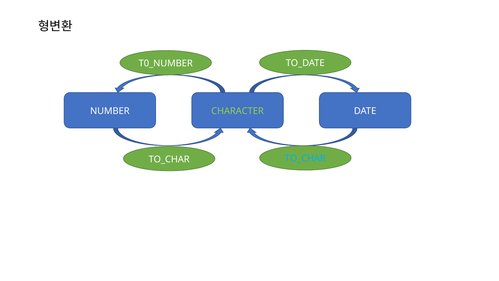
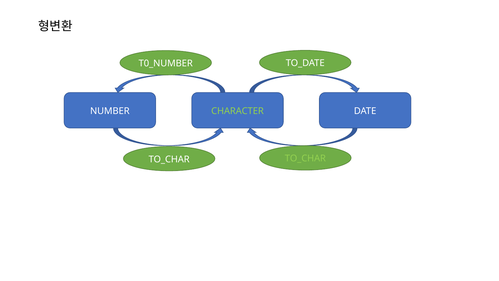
TO_CHAR at (305, 158) colour: light blue -> light green
